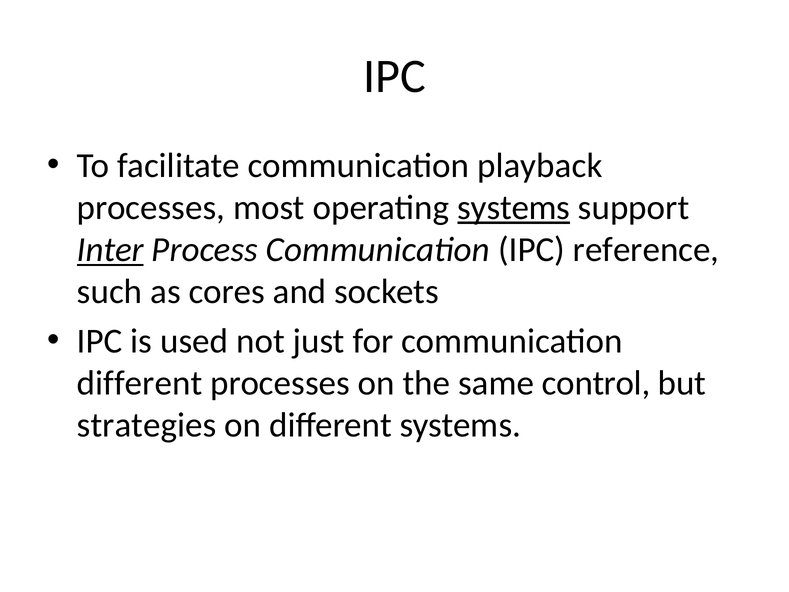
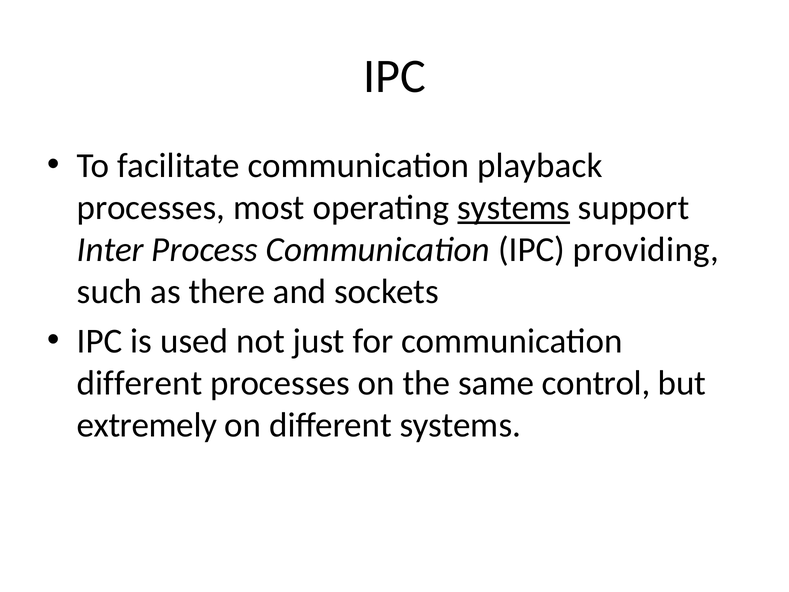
Inter underline: present -> none
reference: reference -> providing
cores: cores -> there
strategies: strategies -> extremely
